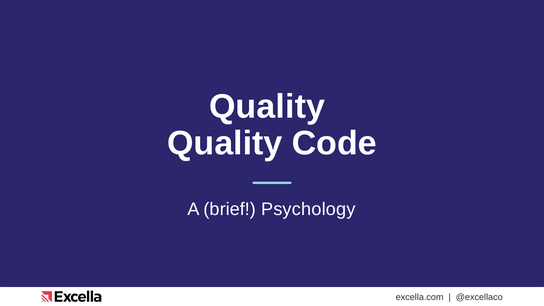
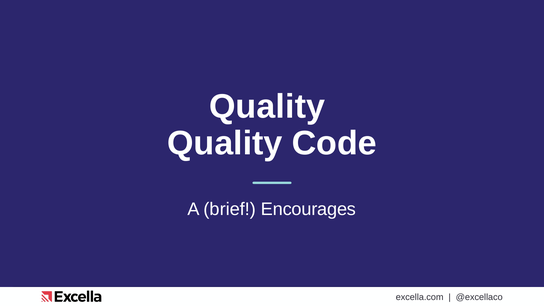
Psychology: Psychology -> Encourages
